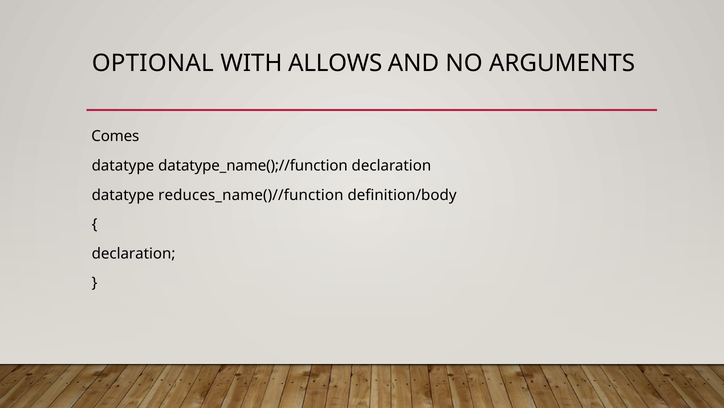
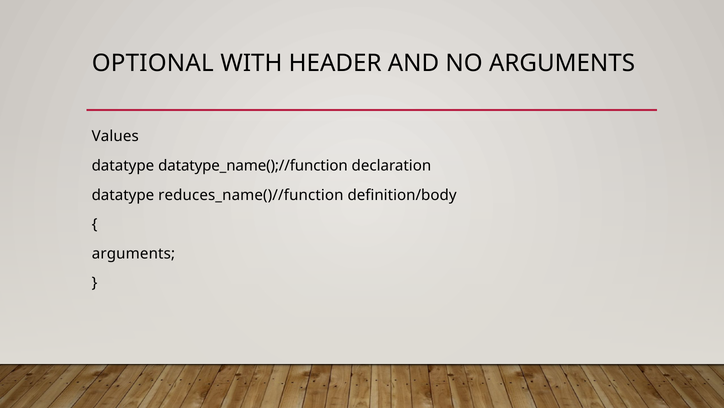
ALLOWS: ALLOWS -> HEADER
Comes: Comes -> Values
declaration at (134, 253): declaration -> arguments
